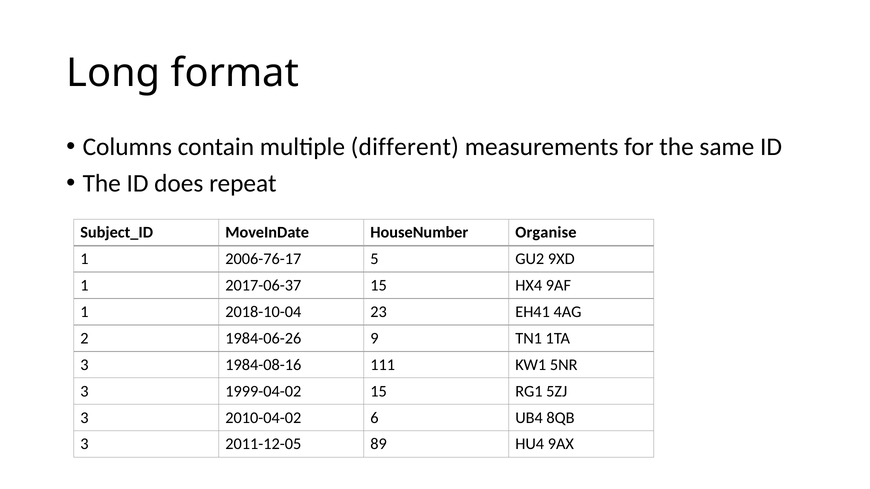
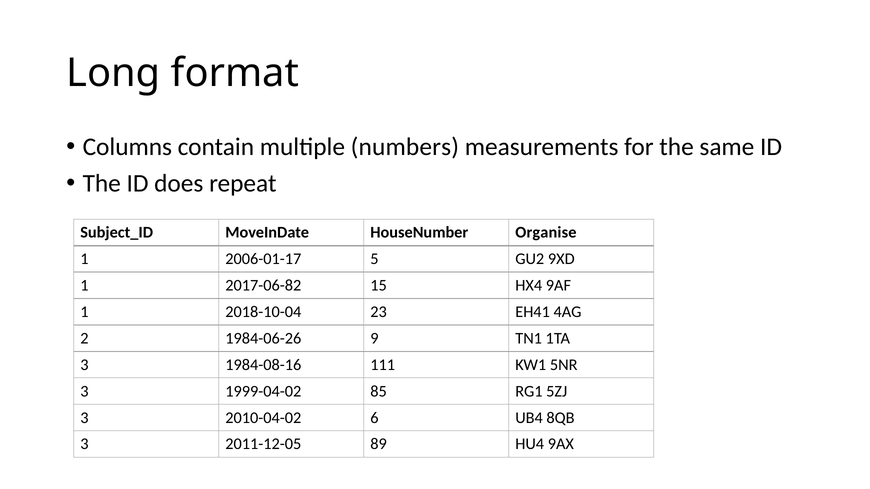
different: different -> numbers
2006-76-17: 2006-76-17 -> 2006-01-17
2017-06-37: 2017-06-37 -> 2017-06-82
1999-04-02 15: 15 -> 85
